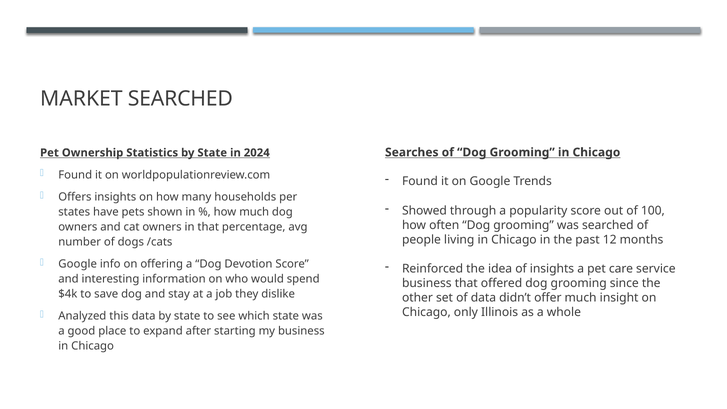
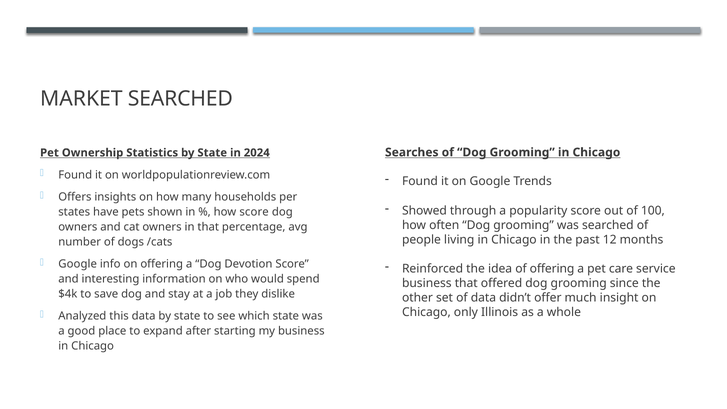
how much: much -> score
of insights: insights -> offering
